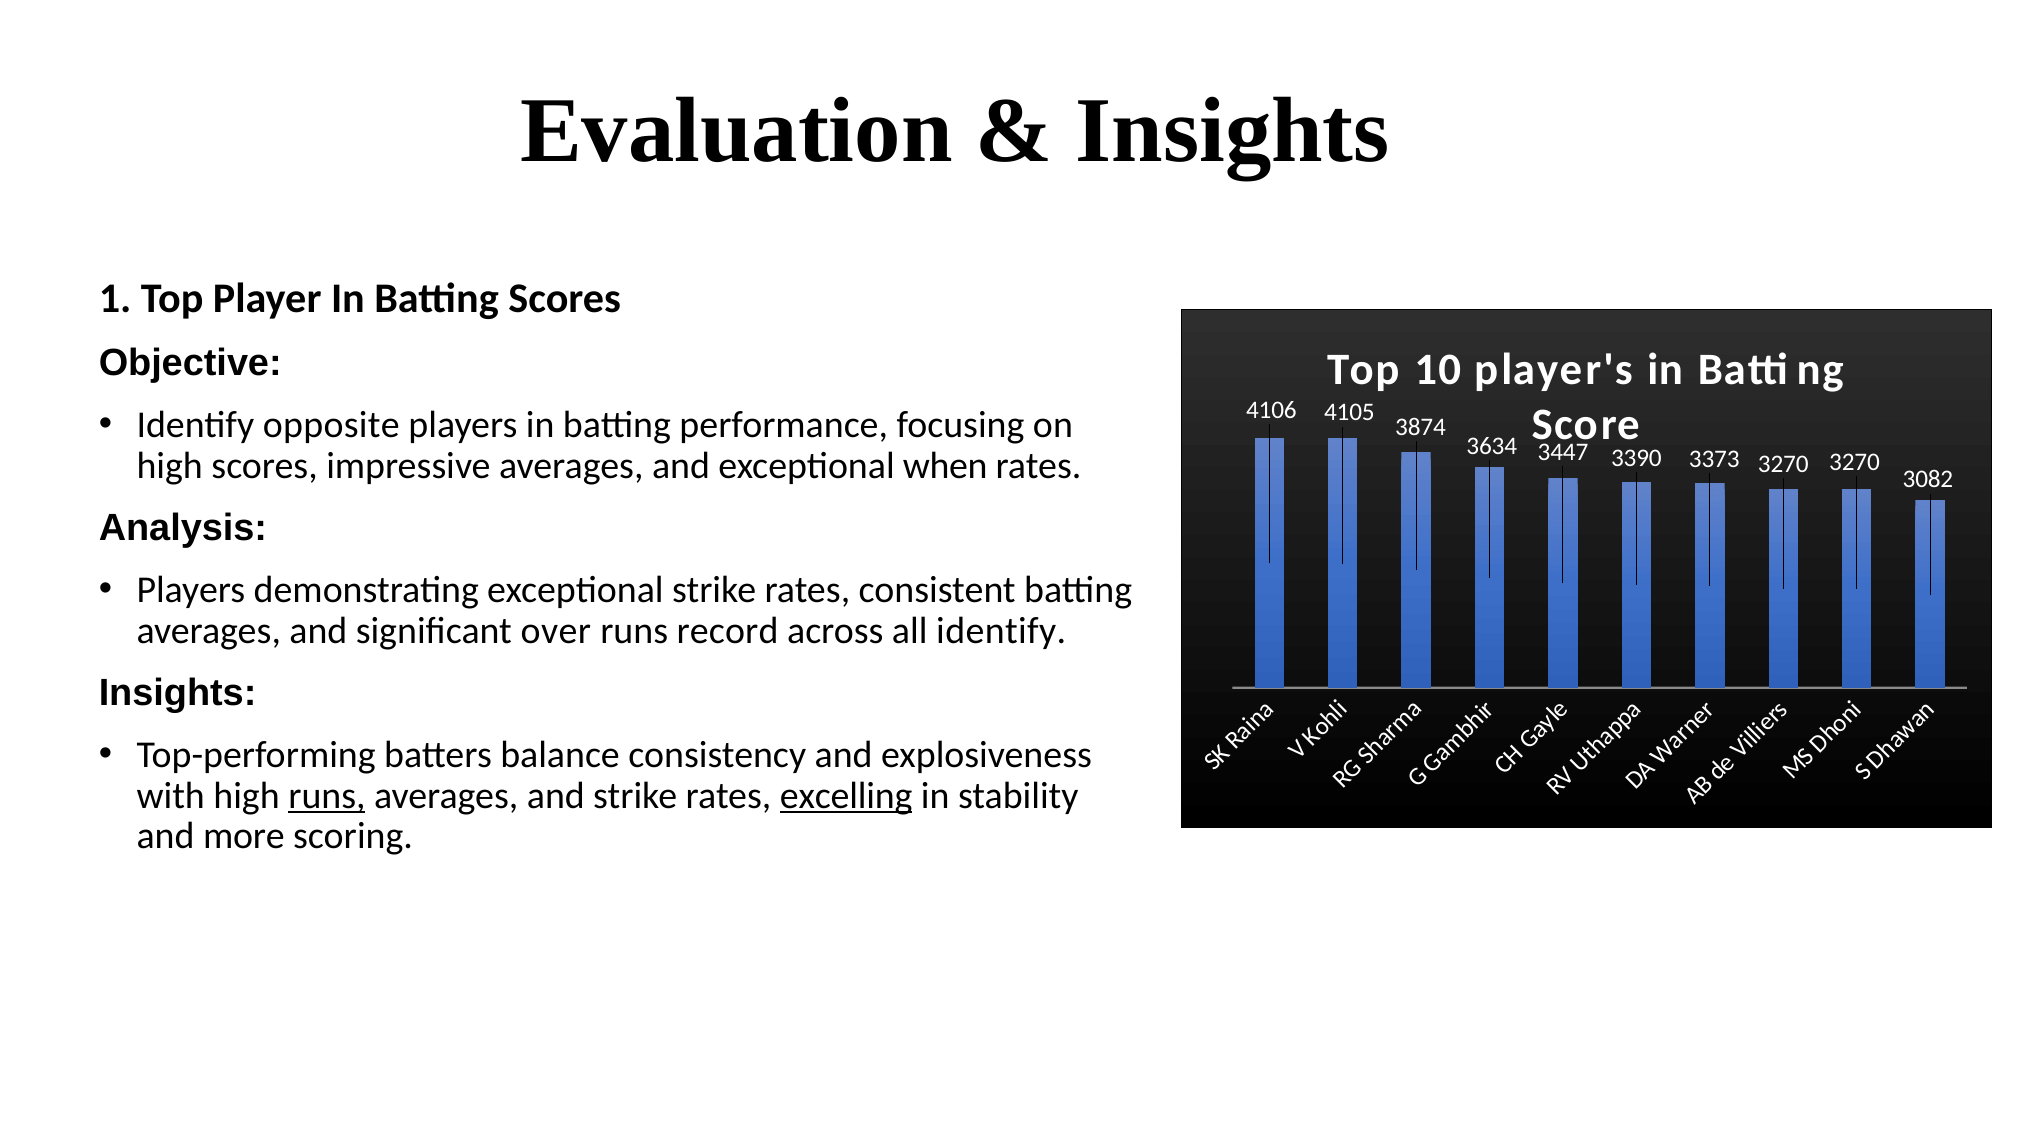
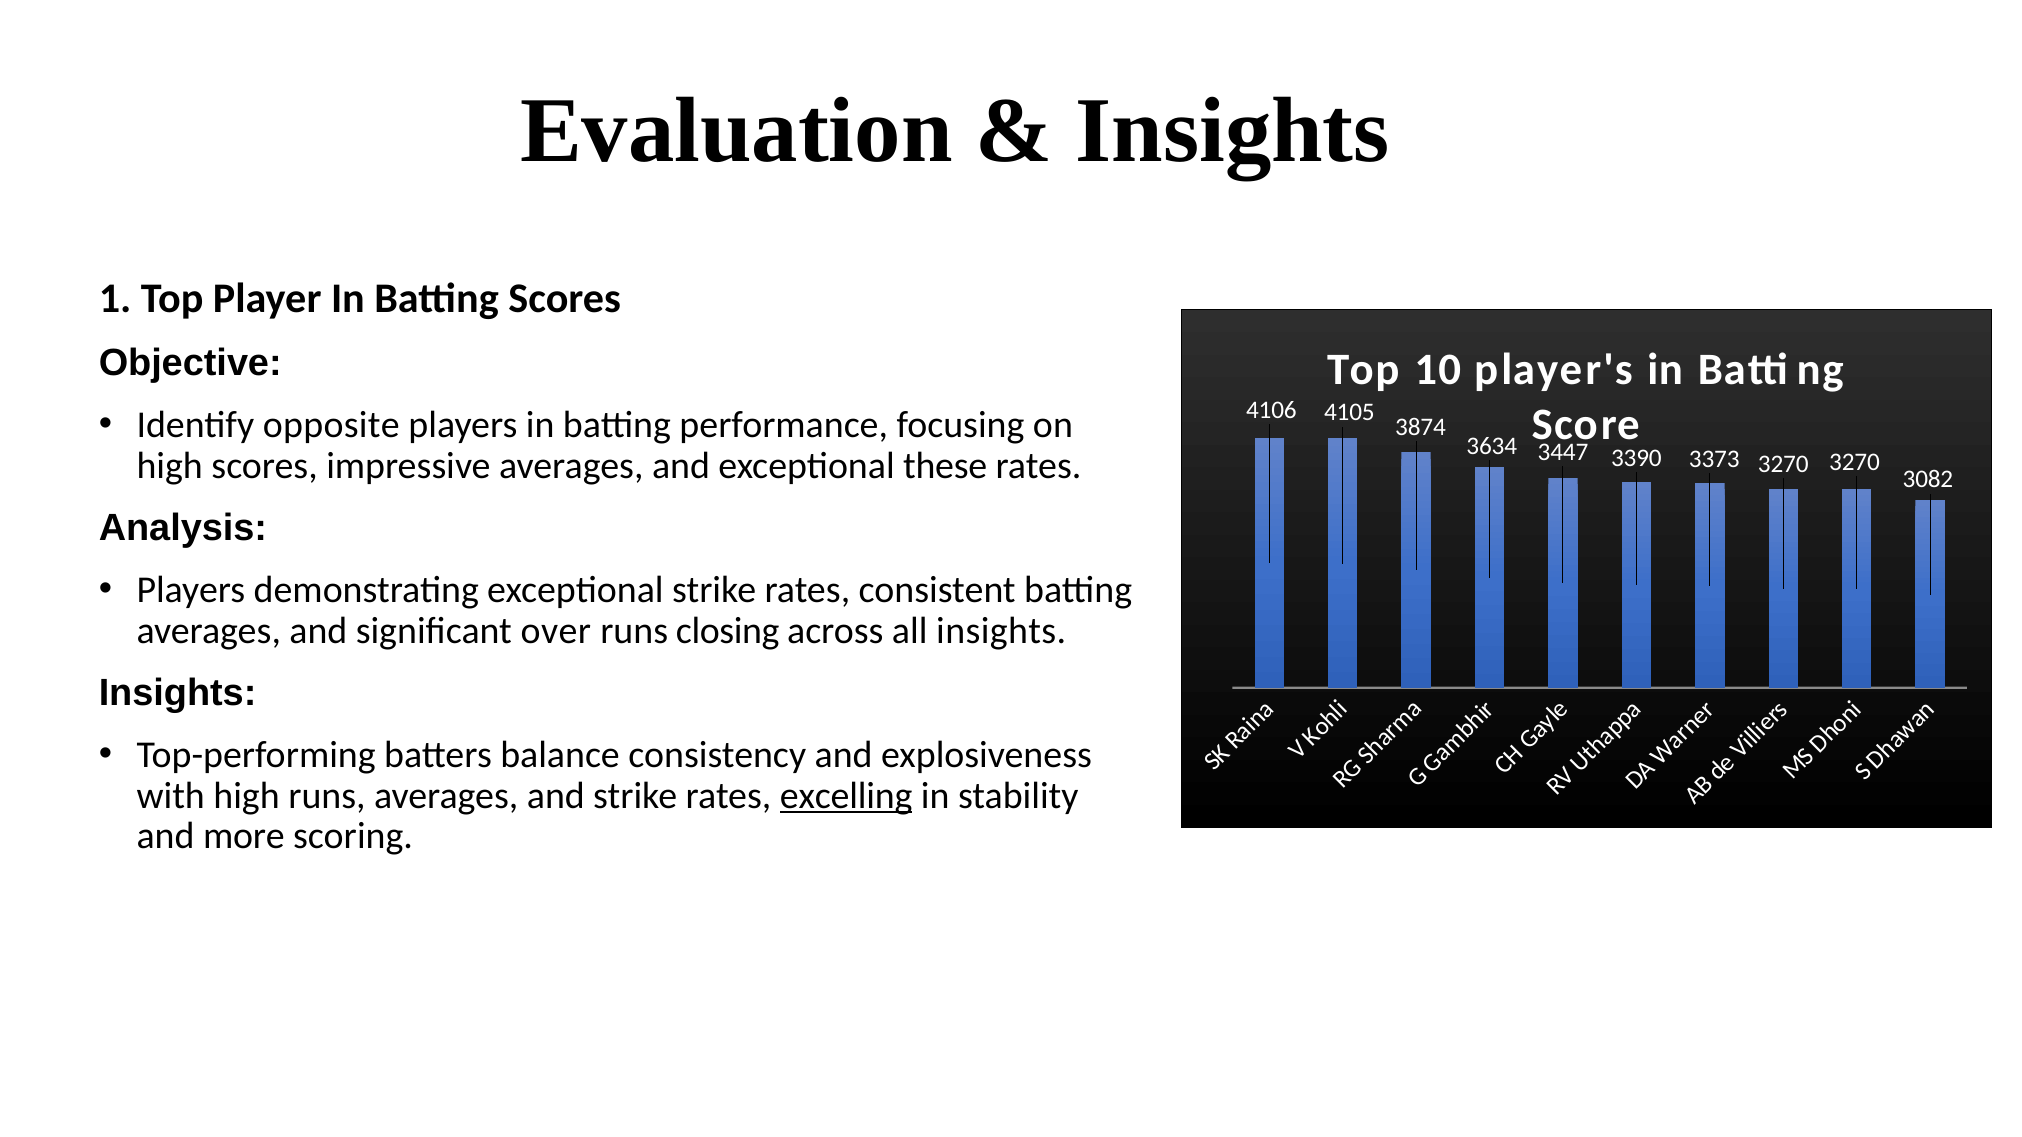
when: when -> these
record: record -> closing
all identify: identify -> insights
runs at (327, 796) underline: present -> none
